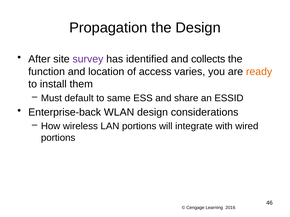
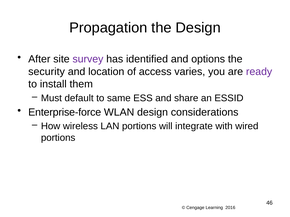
collects: collects -> options
function: function -> security
ready colour: orange -> purple
Enterprise-back: Enterprise-back -> Enterprise-force
